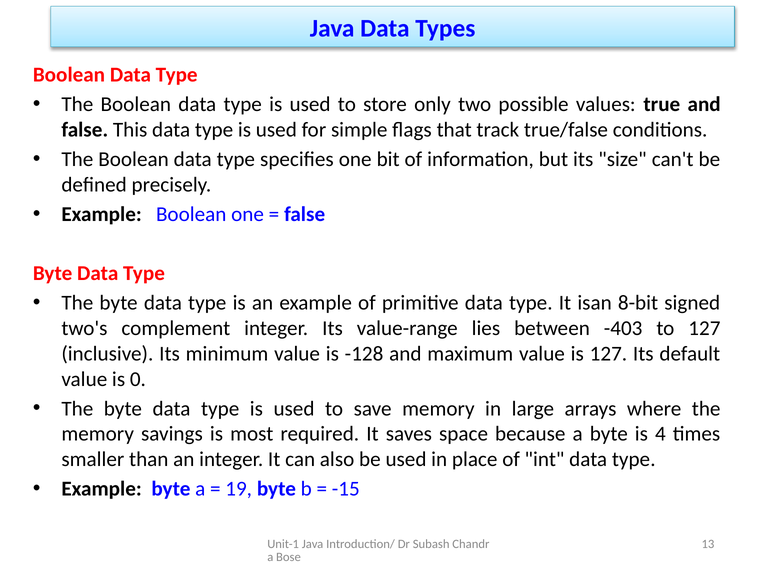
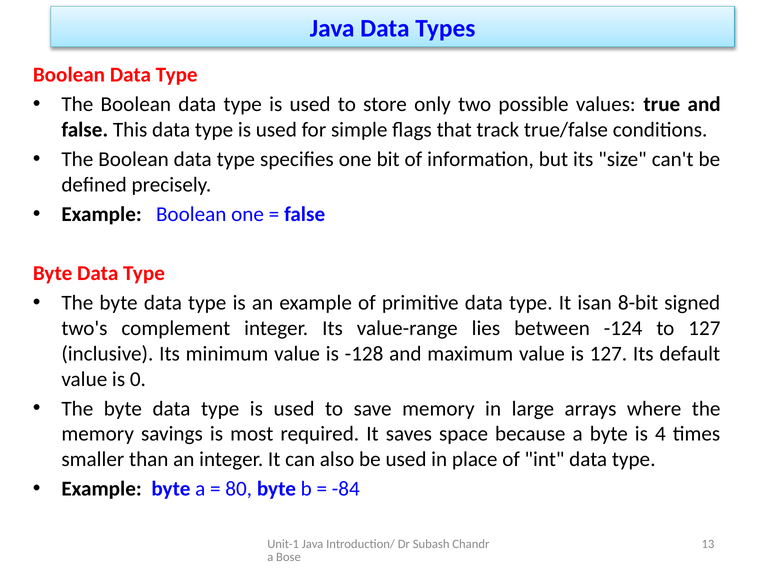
-403: -403 -> -124
19: 19 -> 80
-15: -15 -> -84
